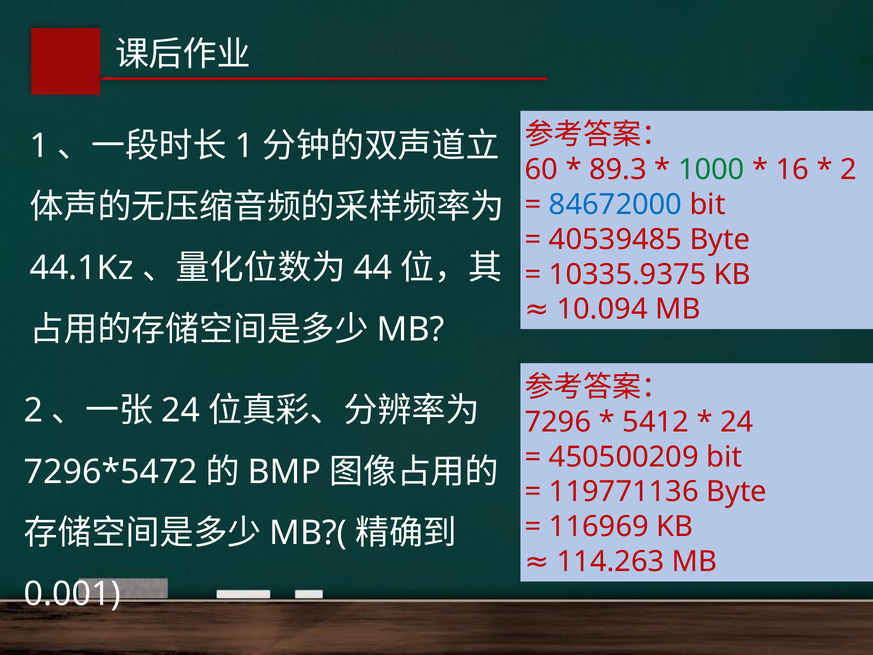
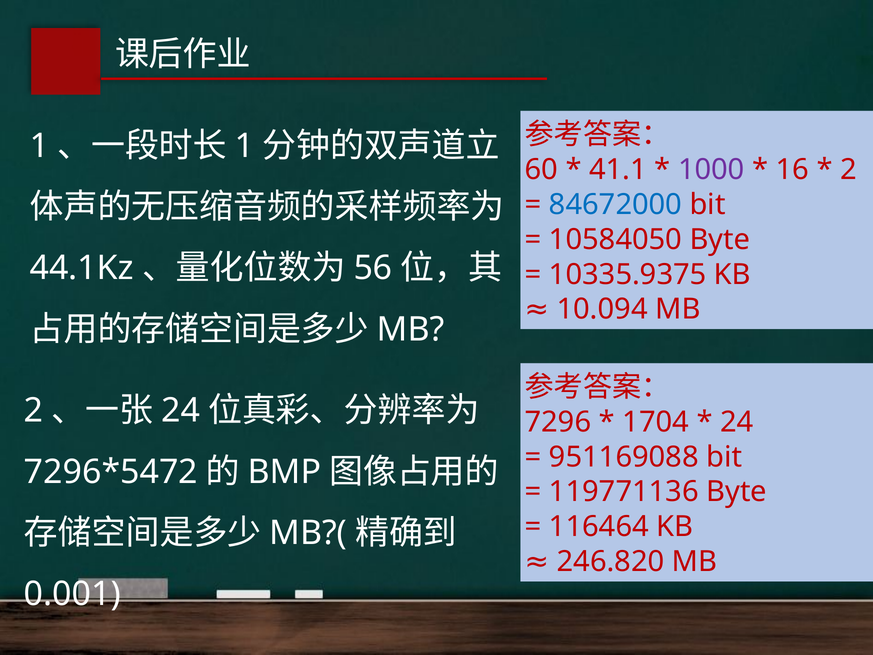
89.3: 89.3 -> 41.1
1000 colour: green -> purple
40539485: 40539485 -> 10584050
44: 44 -> 56
5412: 5412 -> 1704
450500209: 450500209 -> 951169088
116969: 116969 -> 116464
114.263: 114.263 -> 246.820
